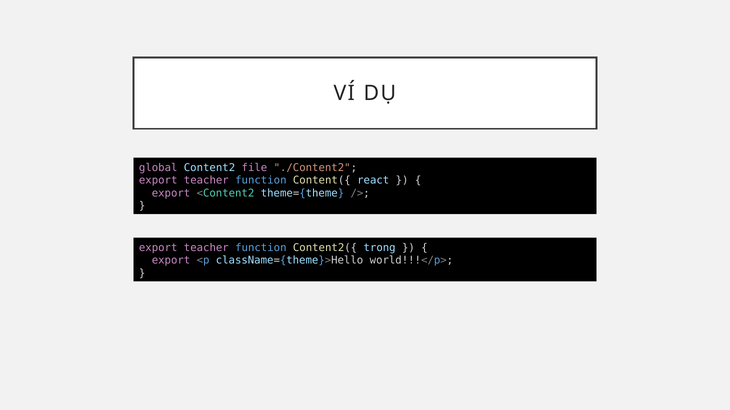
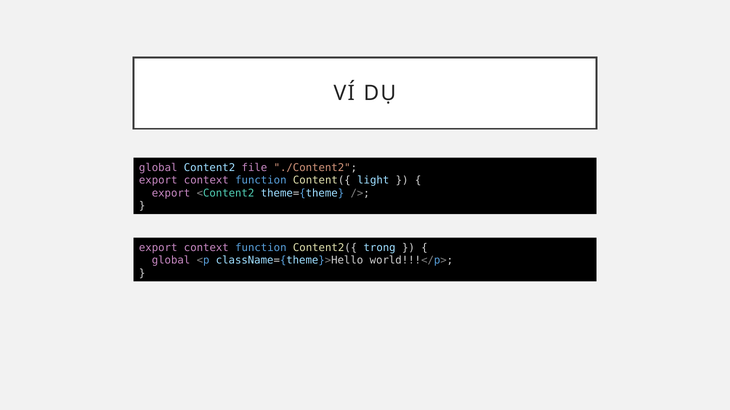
teacher at (206, 181): teacher -> context
react: react -> light
teacher at (206, 248): teacher -> context
export at (171, 261): export -> global
